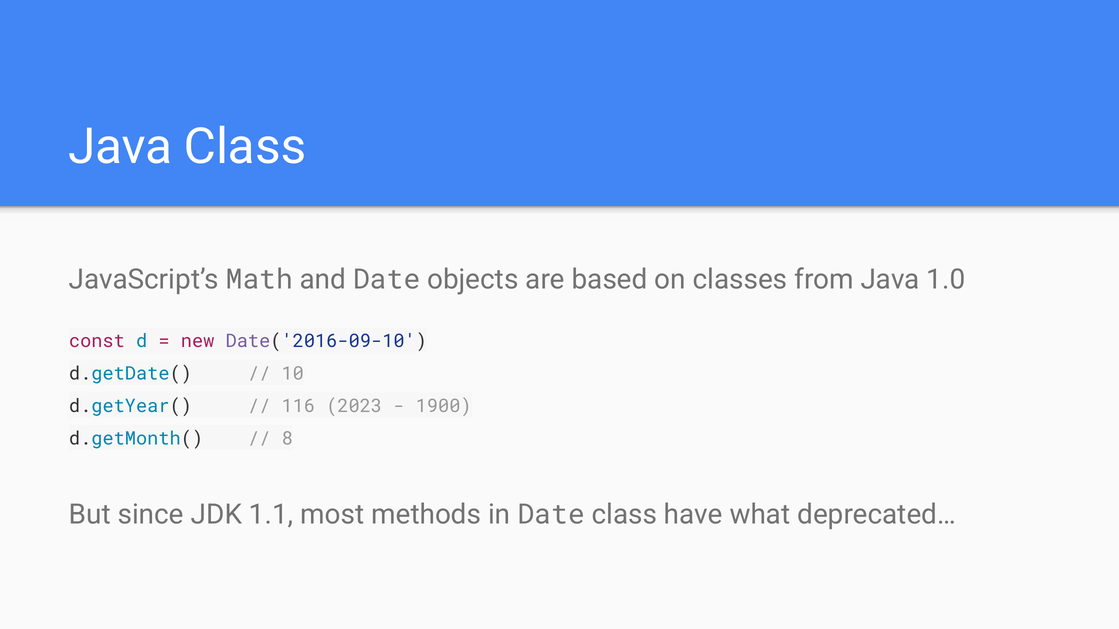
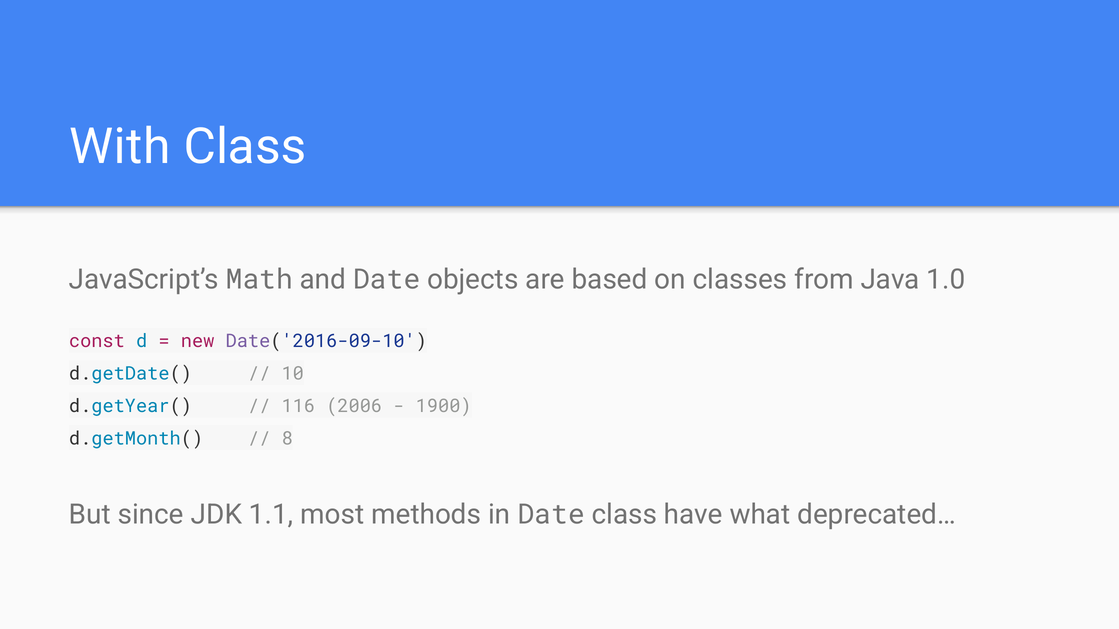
Java at (120, 147): Java -> With
2023: 2023 -> 2006
